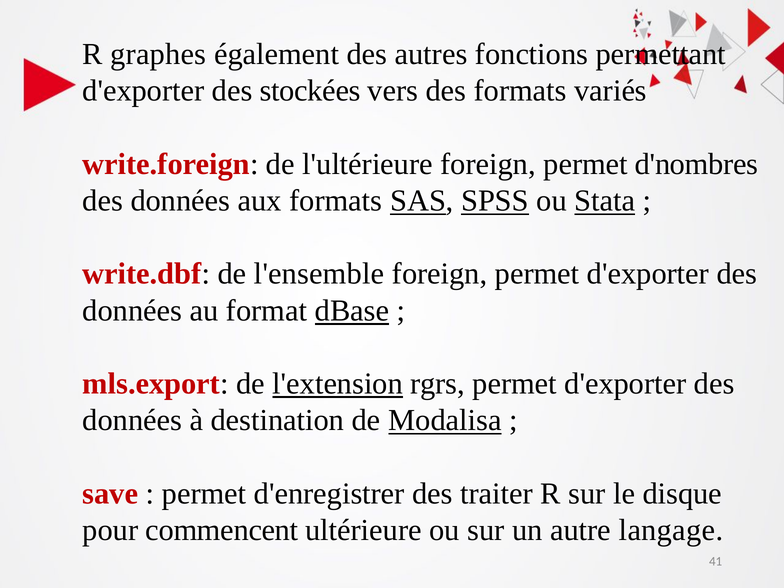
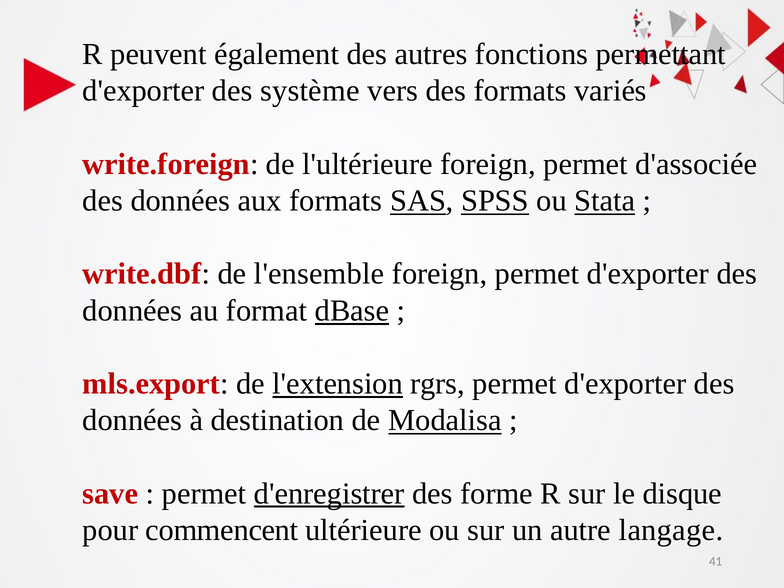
graphes: graphes -> peuvent
stockées: stockées -> système
d'nombres: d'nombres -> d'associée
d'enregistrer underline: none -> present
traiter: traiter -> forme
